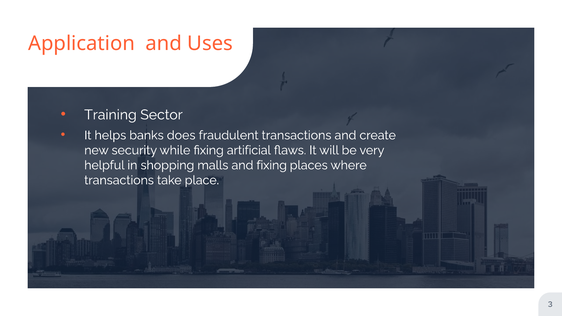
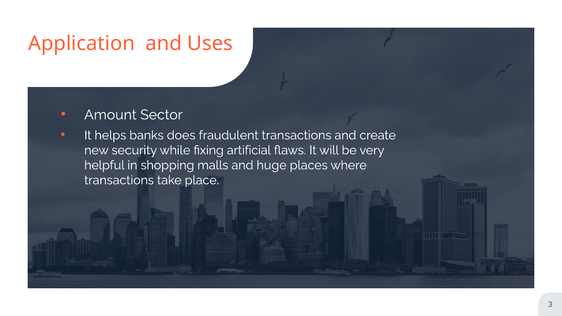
Training: Training -> Amount
and fixing: fixing -> huge
